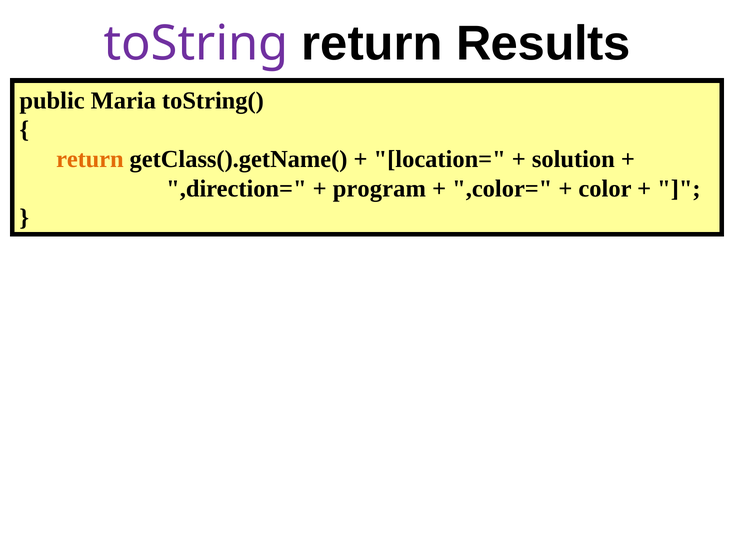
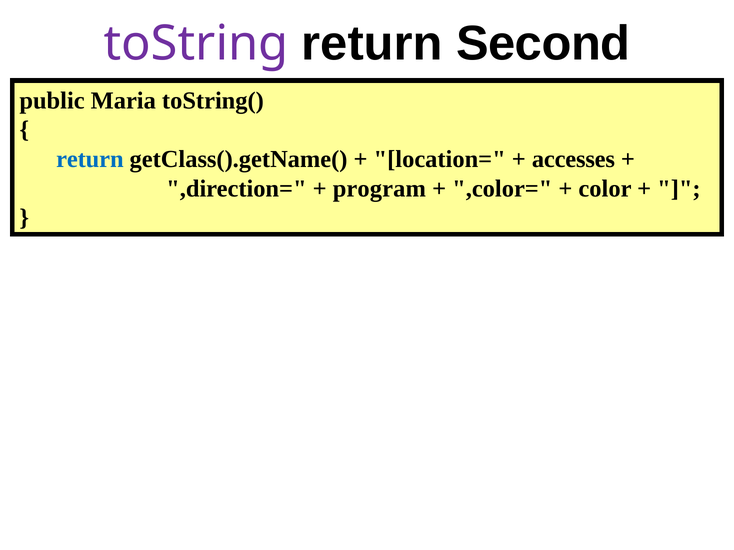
Results: Results -> Second
return at (90, 159) colour: orange -> blue
solution: solution -> accesses
